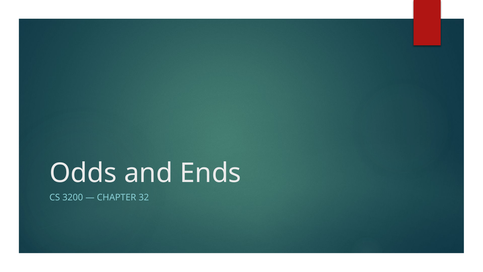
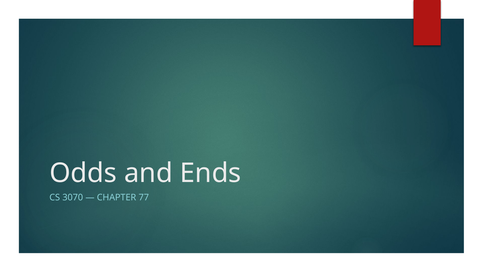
3200: 3200 -> 3070
32: 32 -> 77
